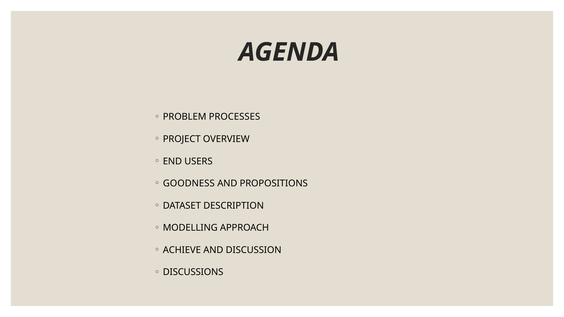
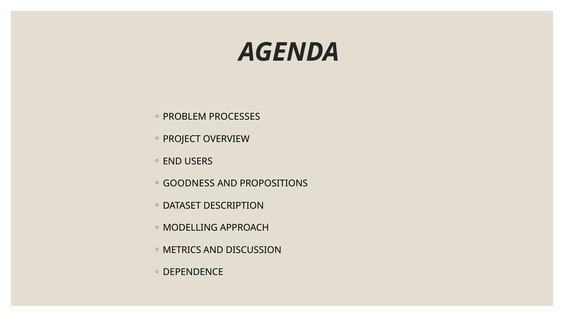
ACHIEVE: ACHIEVE -> METRICS
DISCUSSIONS: DISCUSSIONS -> DEPENDENCE
